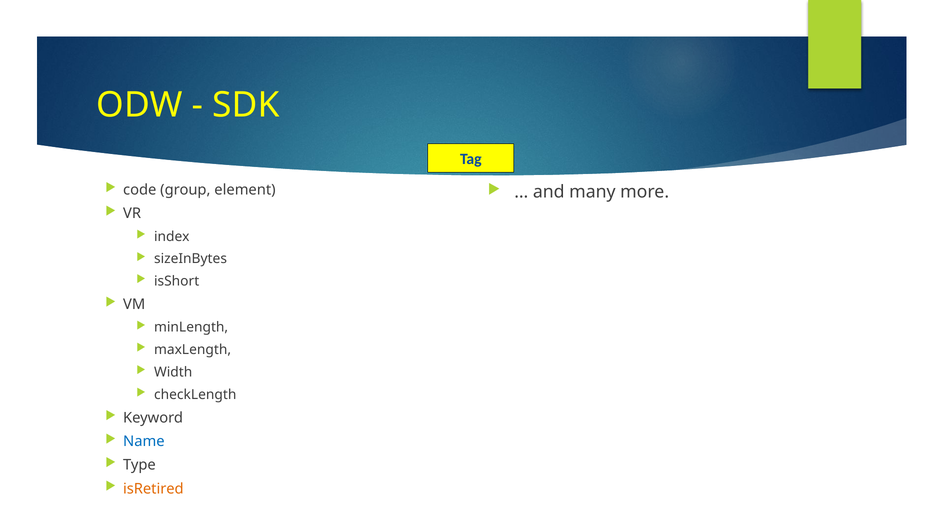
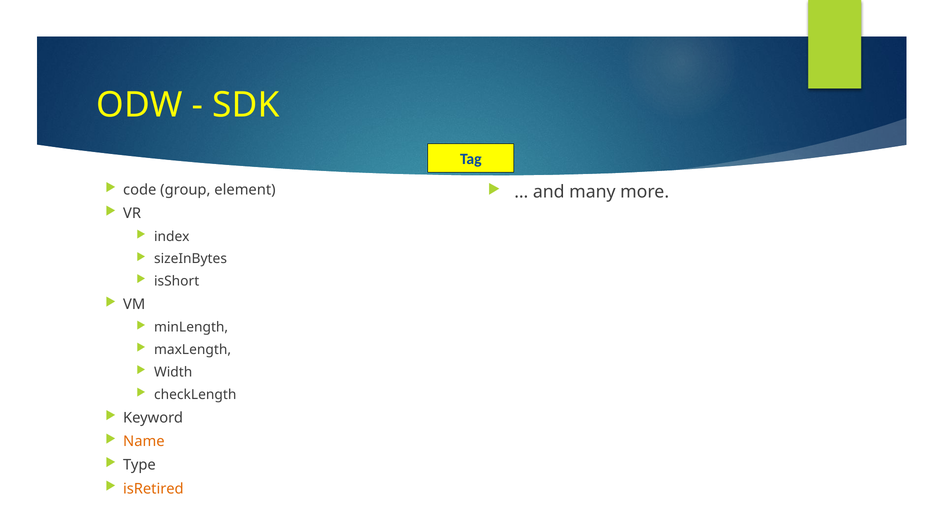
Name colour: blue -> orange
